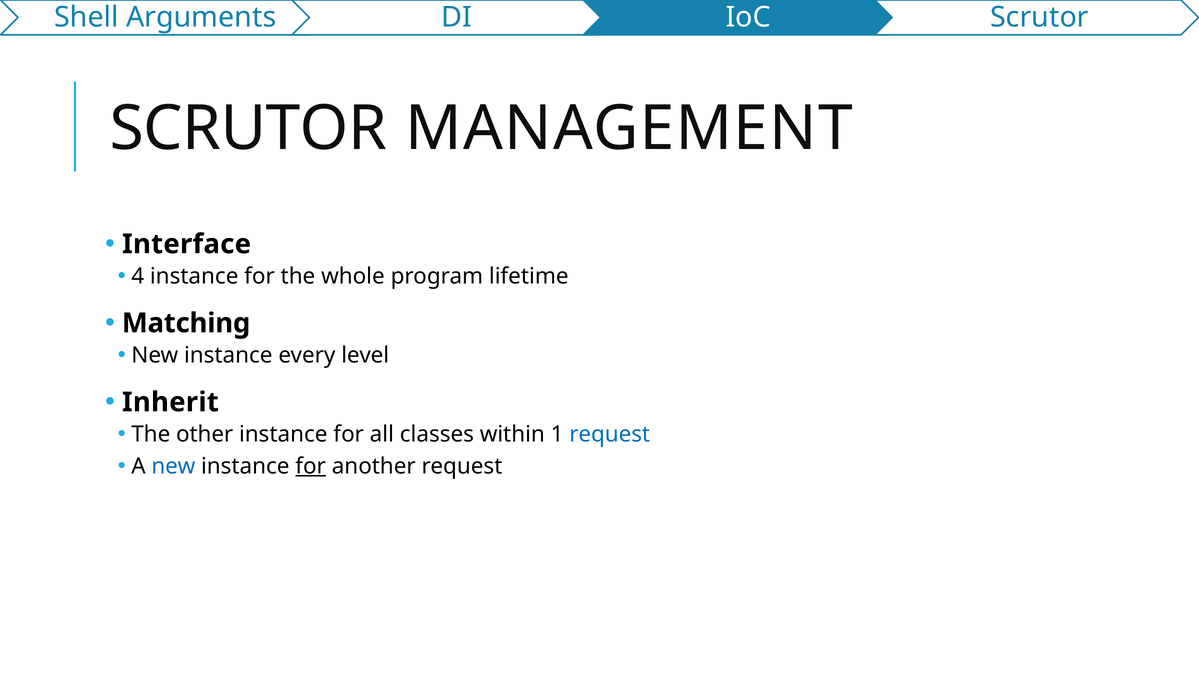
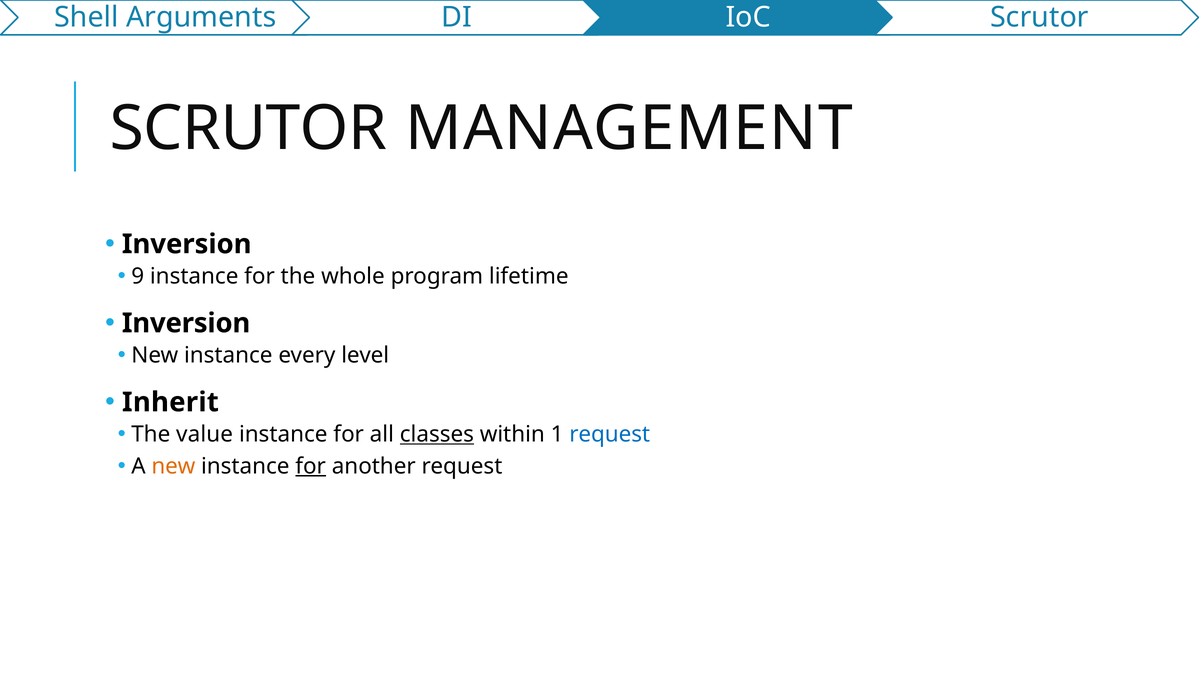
Interface at (187, 244): Interface -> Inversion
4: 4 -> 9
Matching at (186, 323): Matching -> Inversion
other: other -> value
classes underline: none -> present
new at (173, 466) colour: blue -> orange
